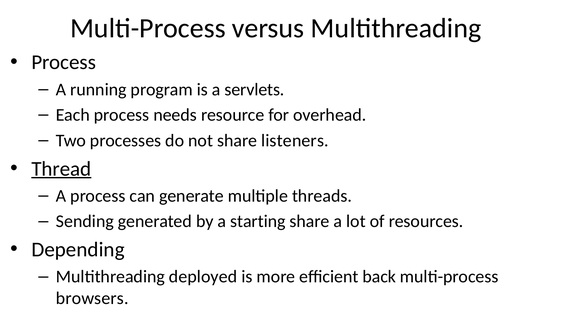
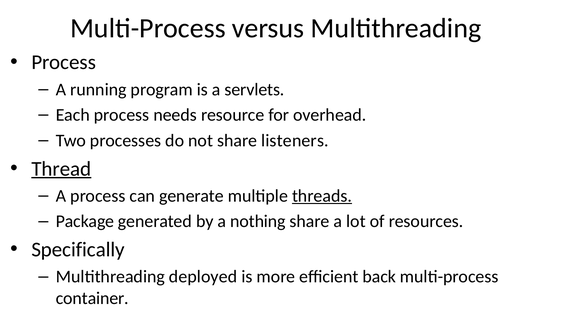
threads underline: none -> present
Sending: Sending -> Package
starting: starting -> nothing
Depending: Depending -> Specifically
browsers: browsers -> container
